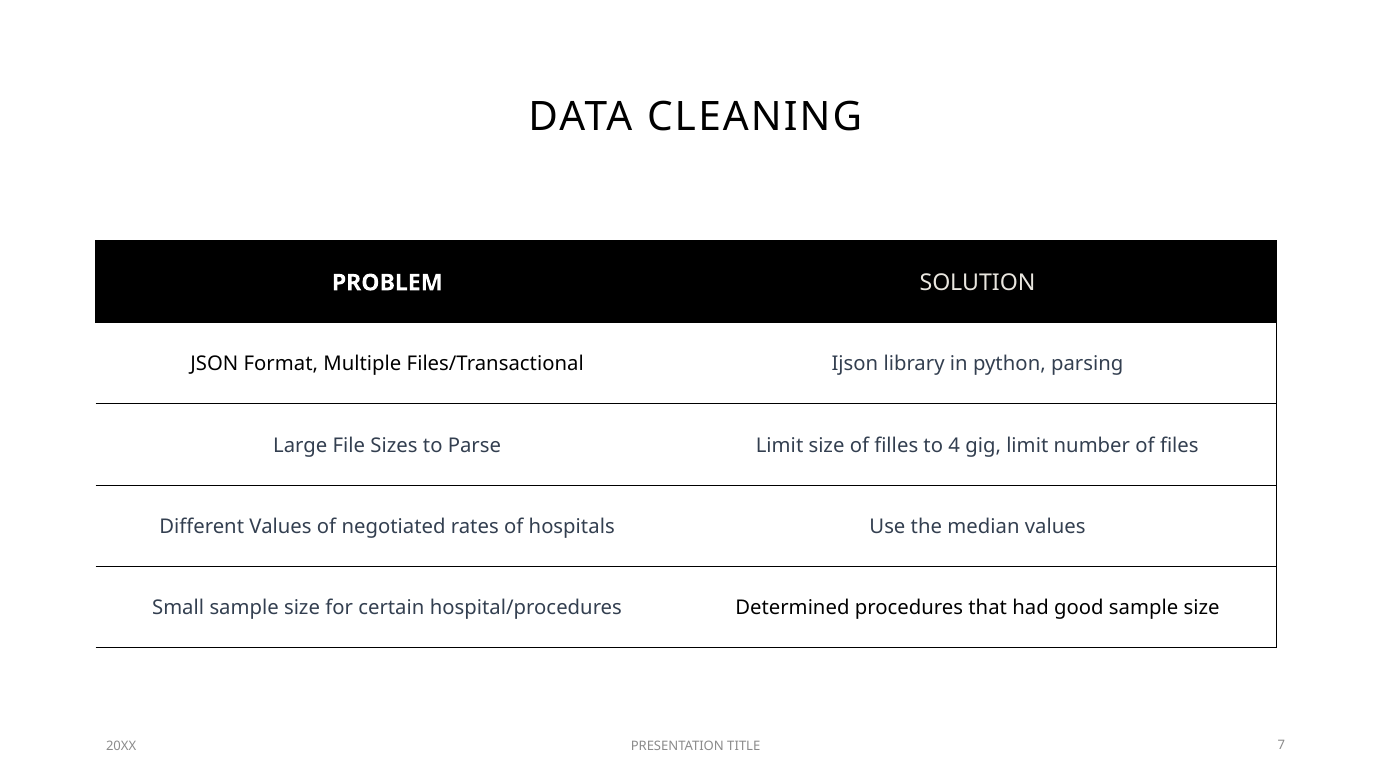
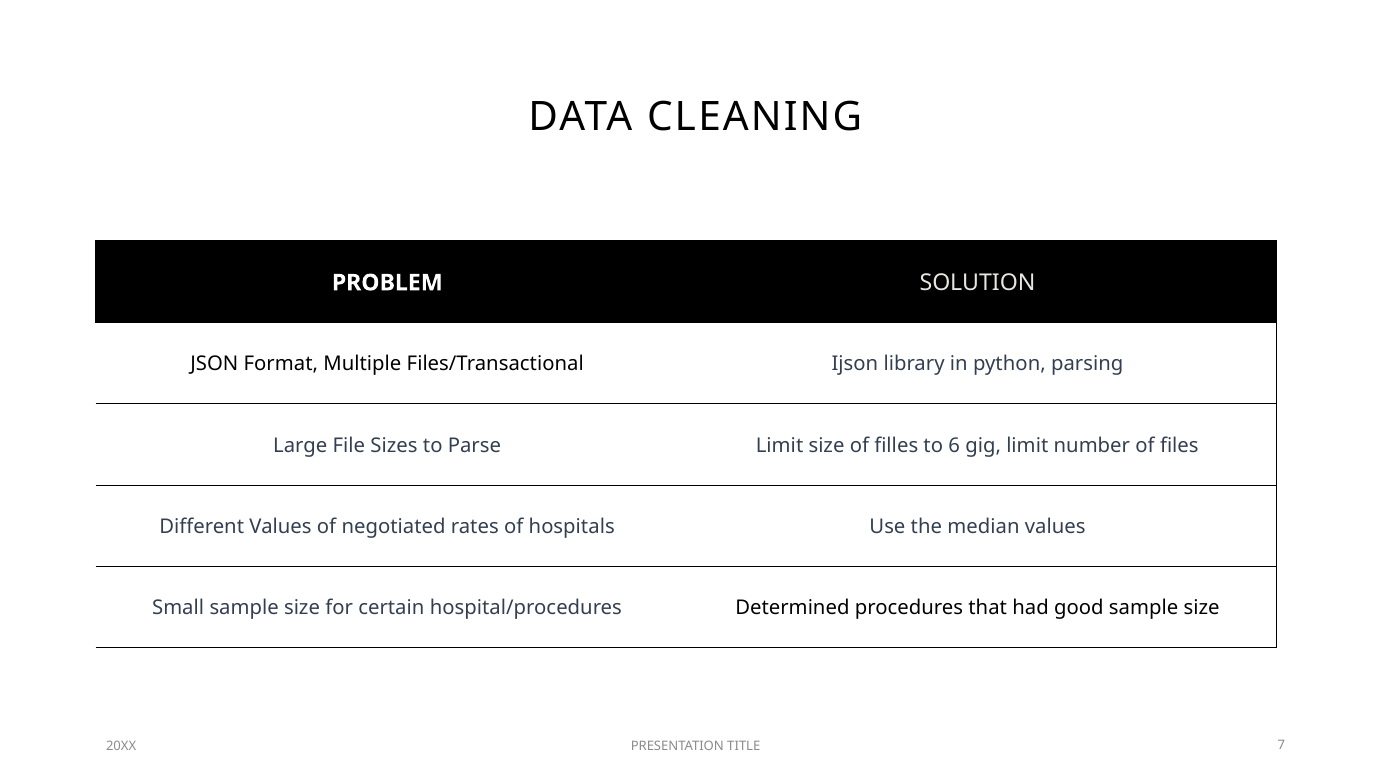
4: 4 -> 6
